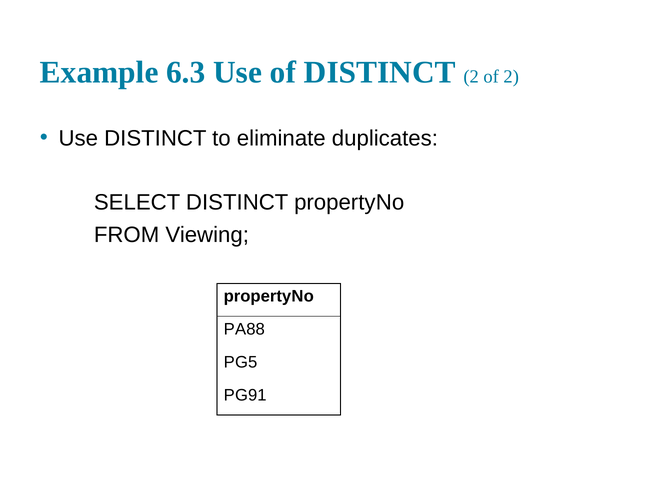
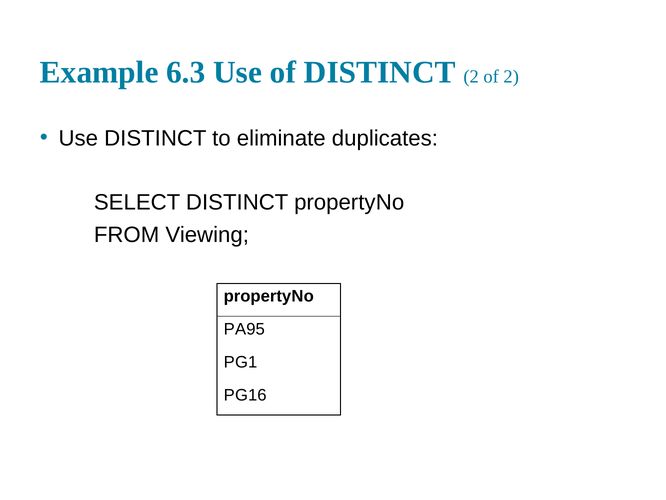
88: 88 -> 95
5: 5 -> 1
91: 91 -> 16
